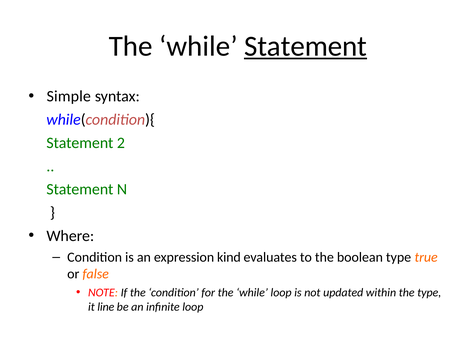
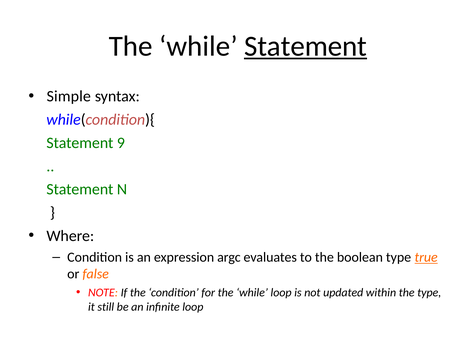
2: 2 -> 9
kind: kind -> argc
true underline: none -> present
line: line -> still
